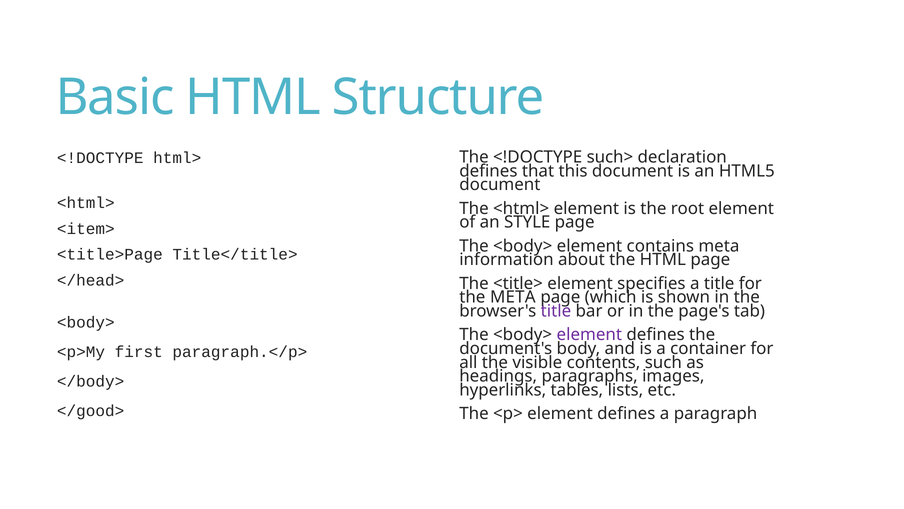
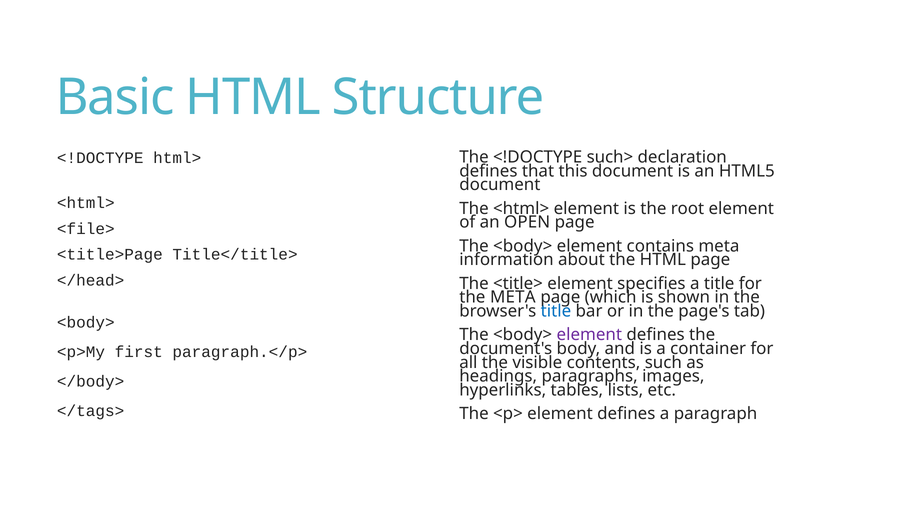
STYLE: STYLE -> OPEN
<item>: <item> -> <file>
title at (556, 311) colour: purple -> blue
</good>: </good> -> </tags>
